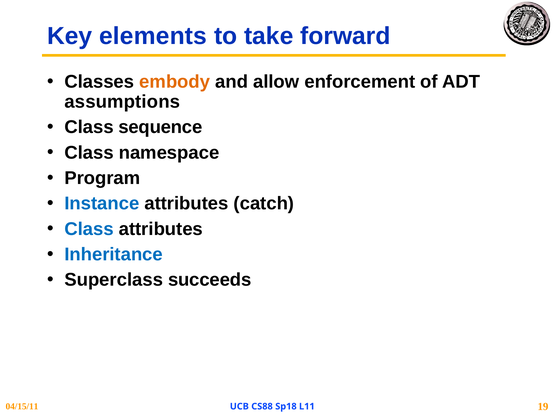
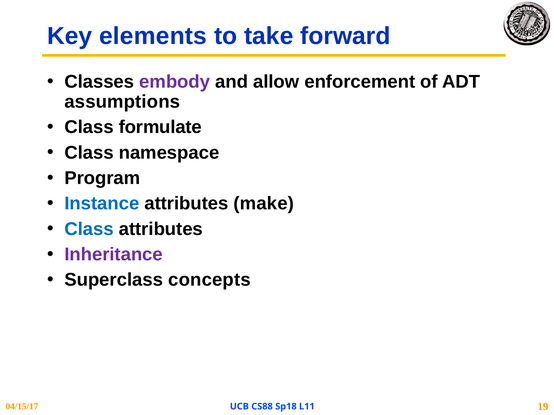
embody colour: orange -> purple
sequence: sequence -> formulate
catch: catch -> make
Inheritance colour: blue -> purple
succeeds: succeeds -> concepts
04/15/11: 04/15/11 -> 04/15/17
